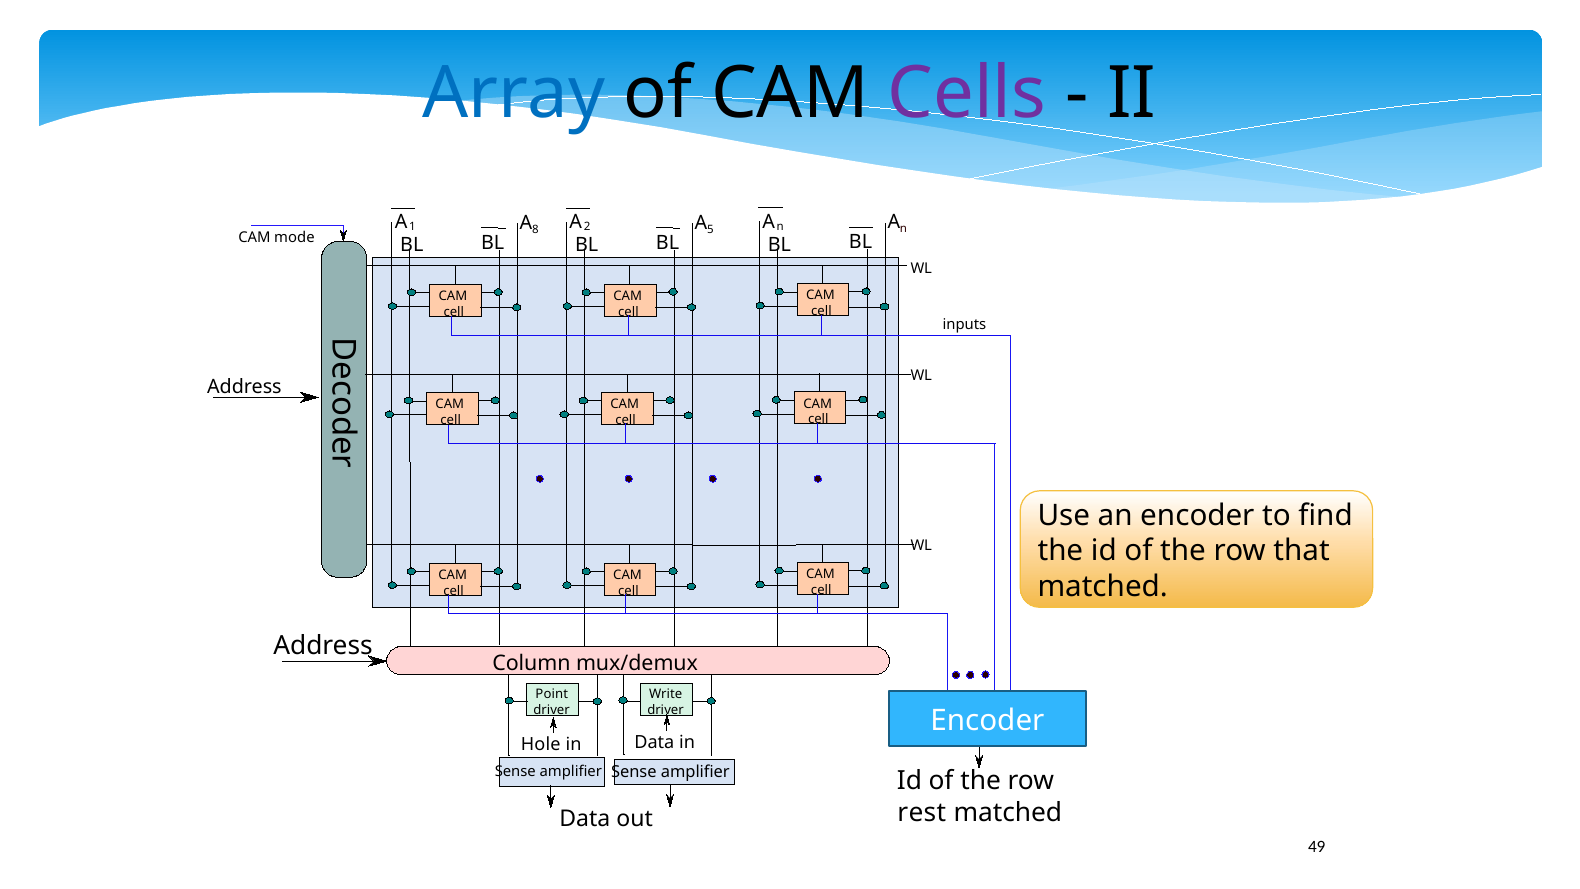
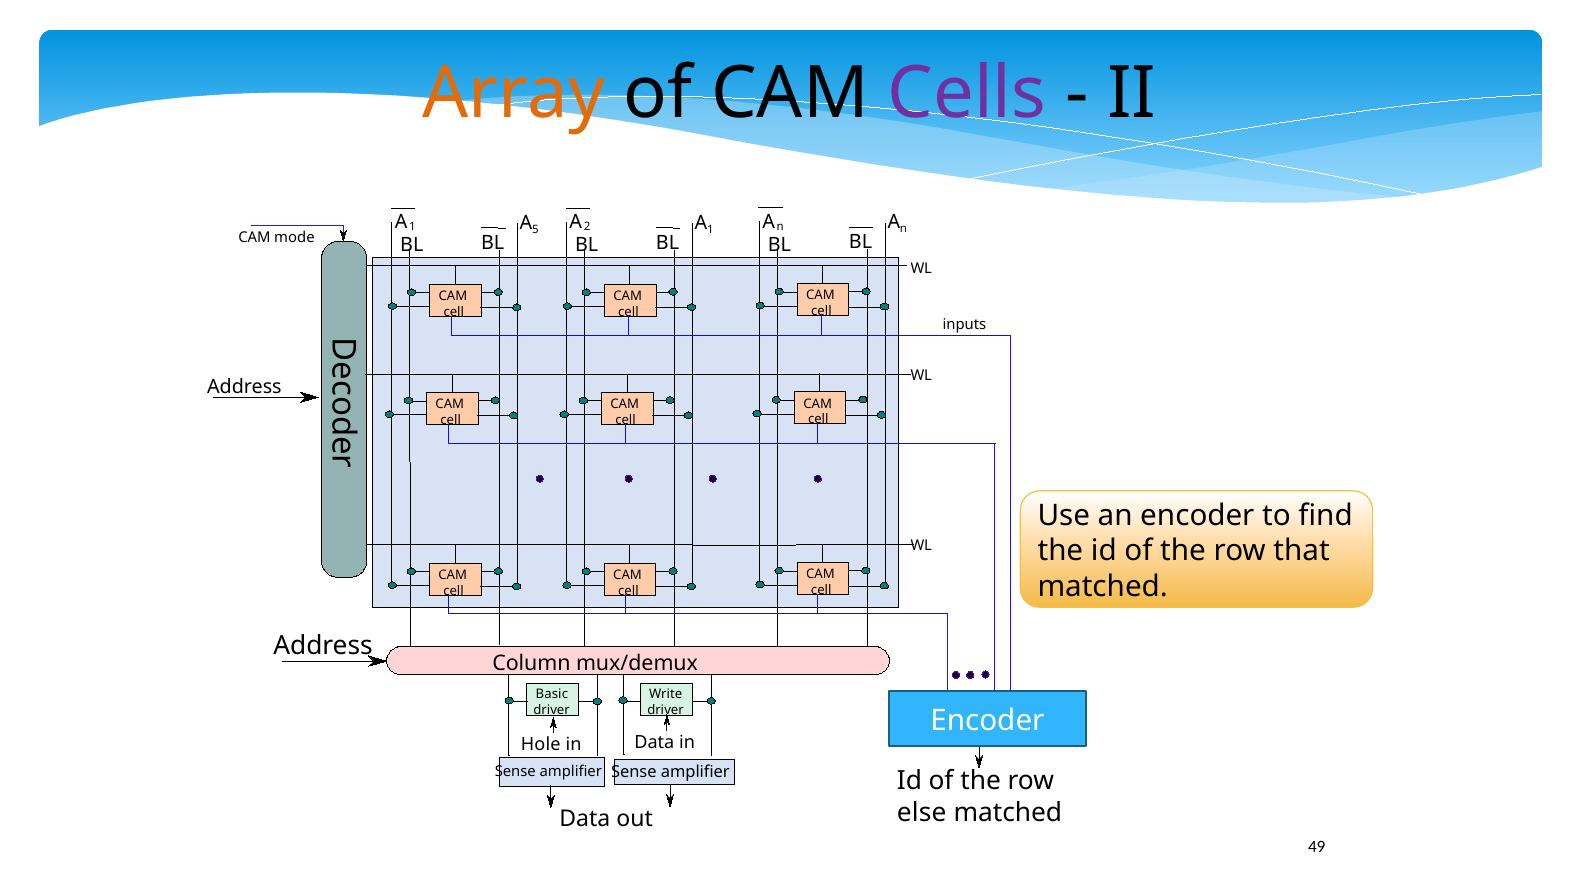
Array colour: blue -> orange
8: 8 -> 5
2 5: 5 -> 1
Point: Point -> Basic
rest: rest -> else
